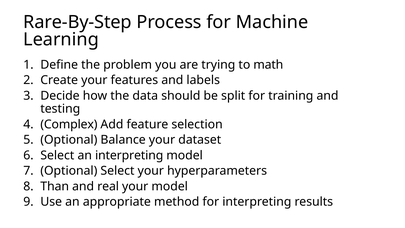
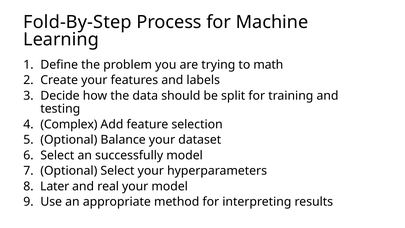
Rare-By-Step: Rare-By-Step -> Fold-By-Step
an interpreting: interpreting -> successfully
Than: Than -> Later
